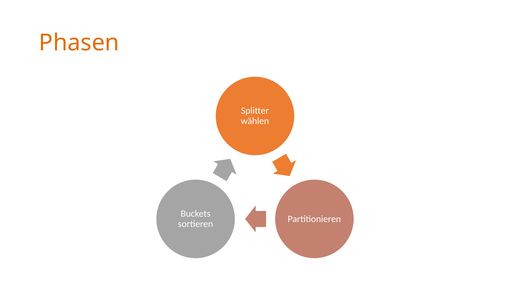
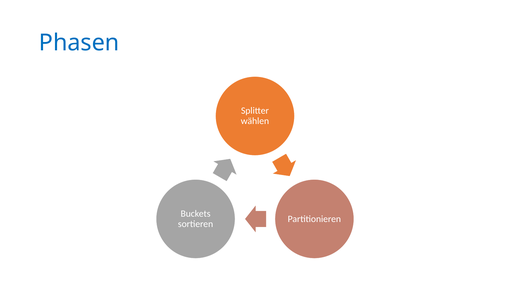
Phasen colour: orange -> blue
